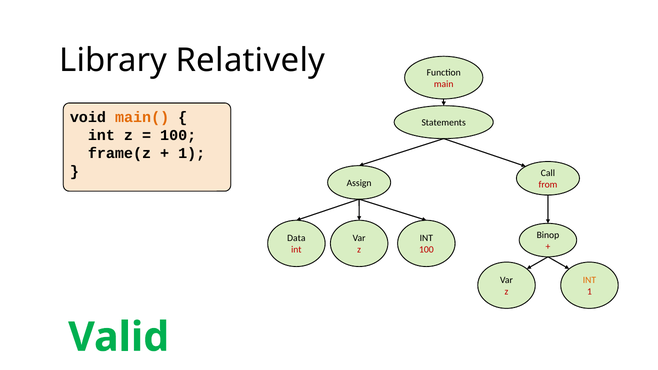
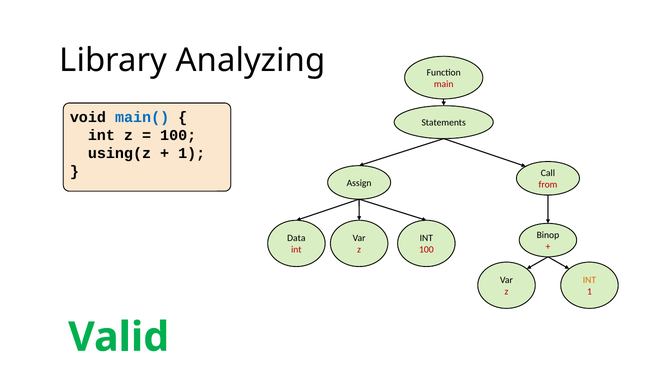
Relatively: Relatively -> Analyzing
main( colour: orange -> blue
frame(z: frame(z -> using(z
